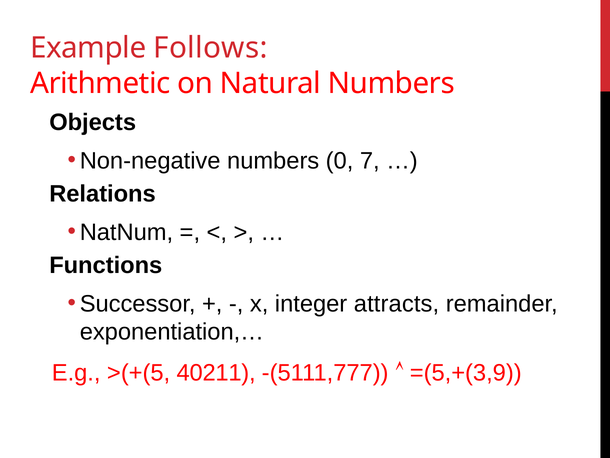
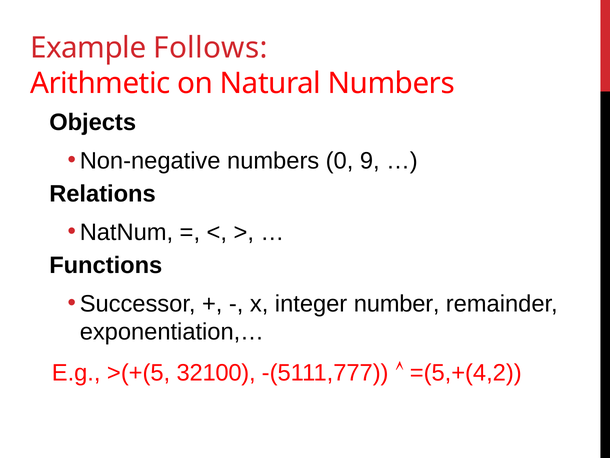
7: 7 -> 9
attracts: attracts -> number
40211: 40211 -> 32100
=(5,+(3,9: =(5,+(3,9 -> =(5,+(4,2
